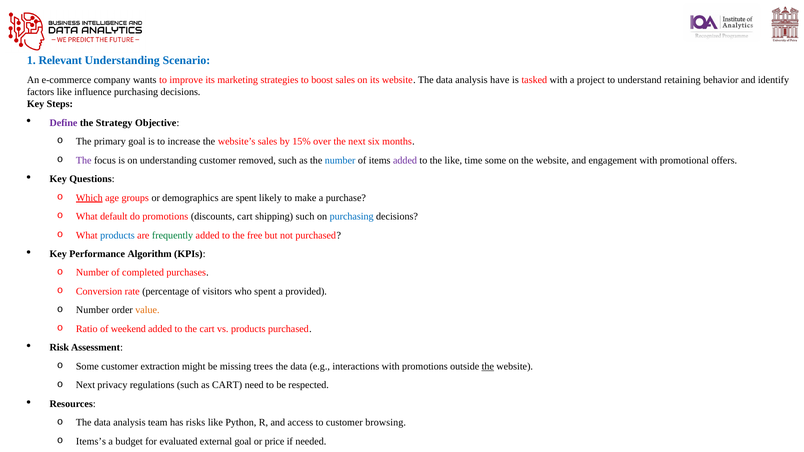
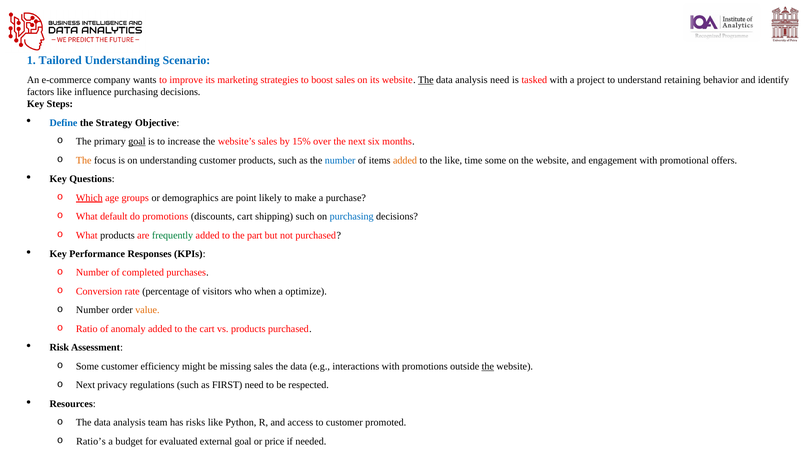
Relevant: Relevant -> Tailored
The at (426, 80) underline: none -> present
analysis have: have -> need
Define colour: purple -> blue
goal at (137, 142) underline: none -> present
The at (84, 160) colour: purple -> orange
customer removed: removed -> products
added at (405, 160) colour: purple -> orange
are spent: spent -> point
products at (117, 235) colour: blue -> black
free: free -> part
Algorithm: Algorithm -> Responses
who spent: spent -> when
provided: provided -> optimize
weekend: weekend -> anomaly
extraction: extraction -> efficiency
missing trees: trees -> sales
as CART: CART -> FIRST
browsing: browsing -> promoted
Items’s: Items’s -> Ratio’s
